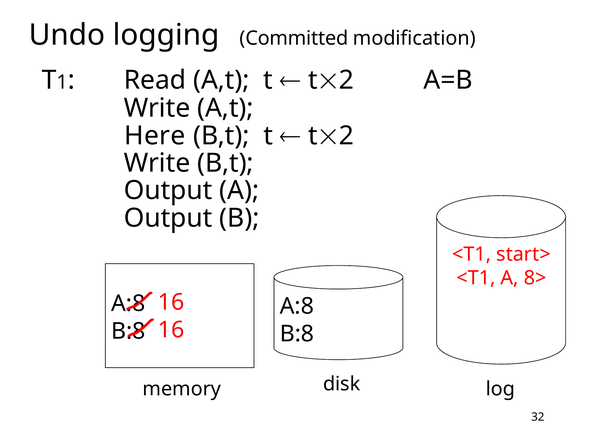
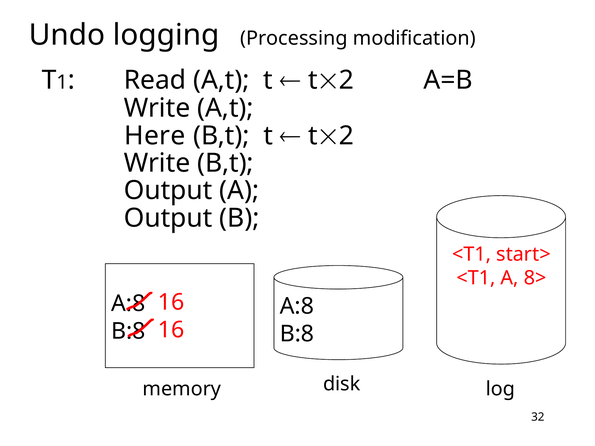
Committed: Committed -> Processing
